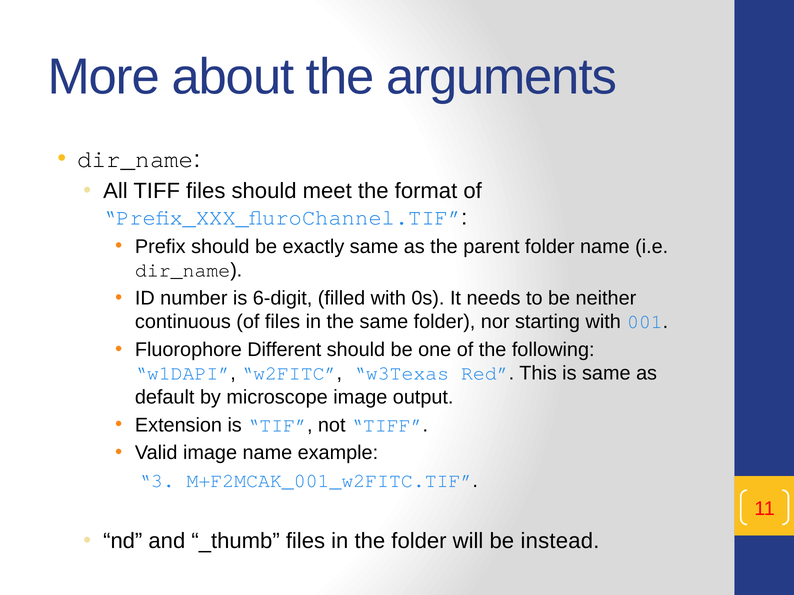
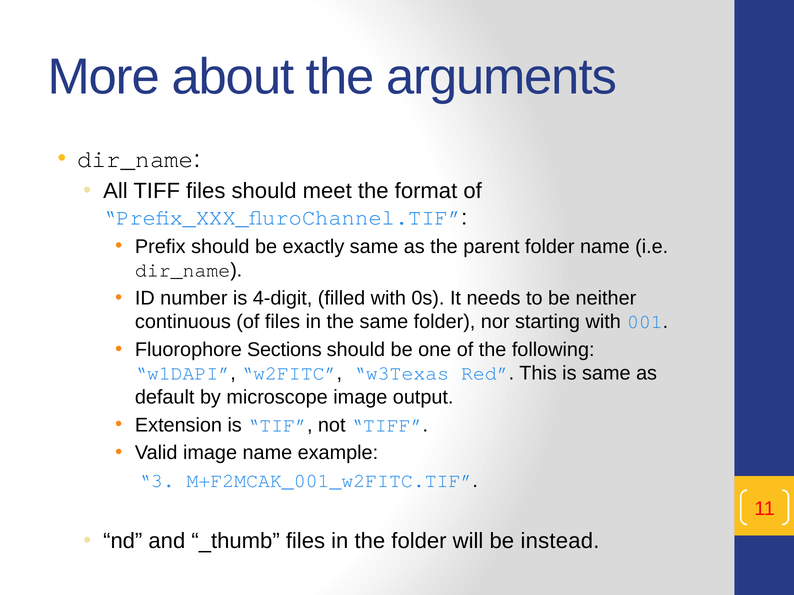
6-digit: 6-digit -> 4-digit
Different: Different -> Sections
